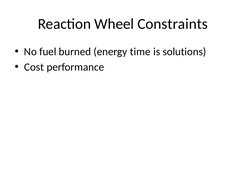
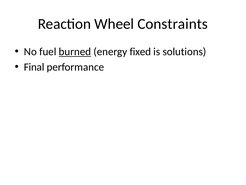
burned underline: none -> present
time: time -> fixed
Cost: Cost -> Final
